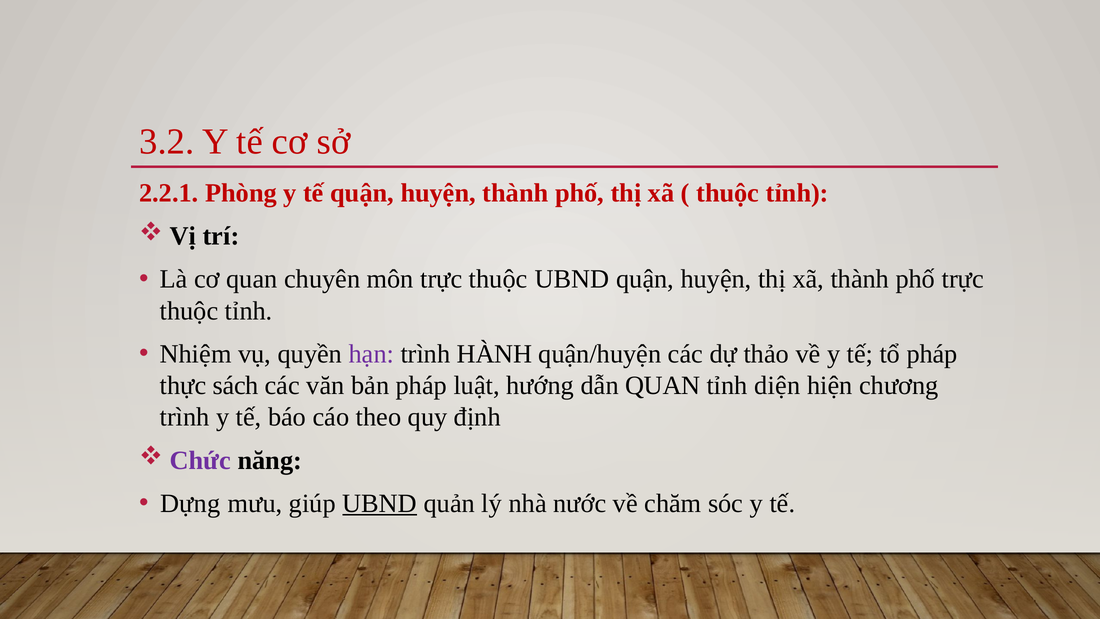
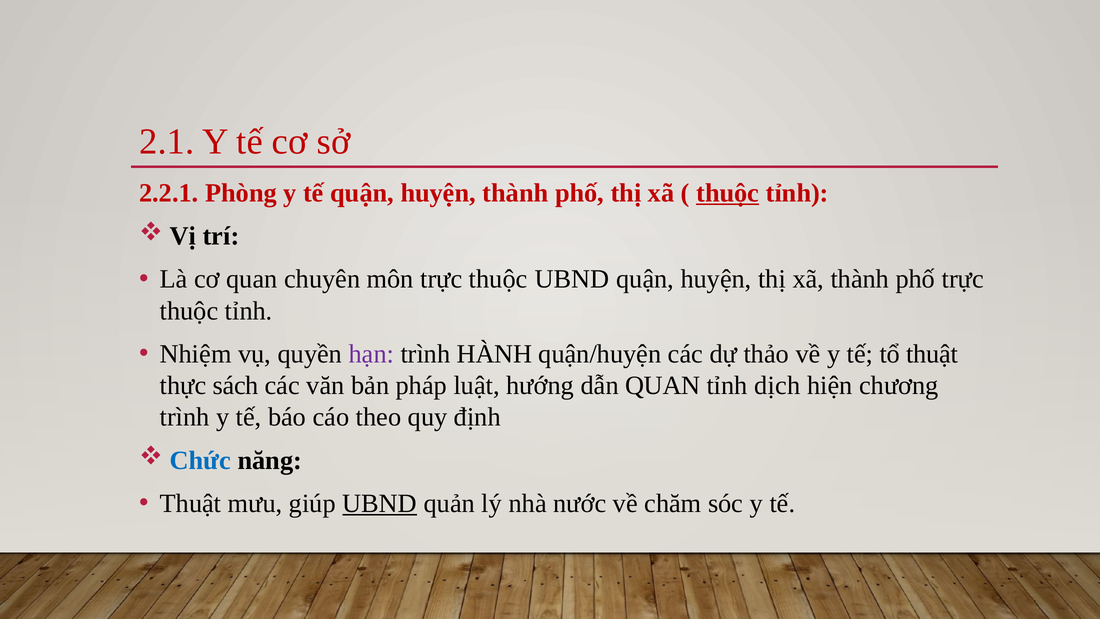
3.2: 3.2 -> 2.1
thuộc at (728, 193) underline: none -> present
tổ pháp: pháp -> thuật
diện: diện -> dịch
Chức colour: purple -> blue
Dựng at (190, 503): Dựng -> Thuật
